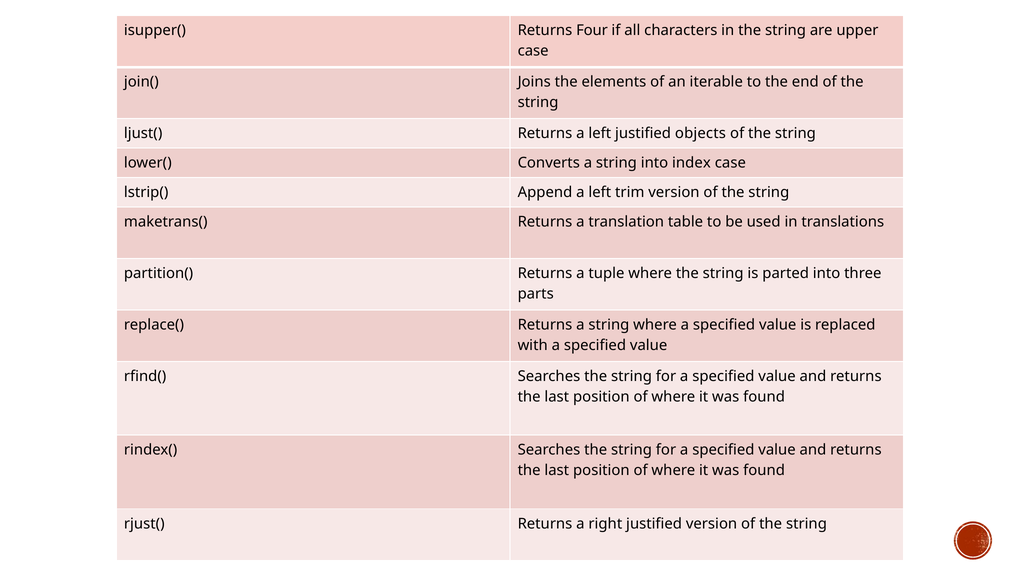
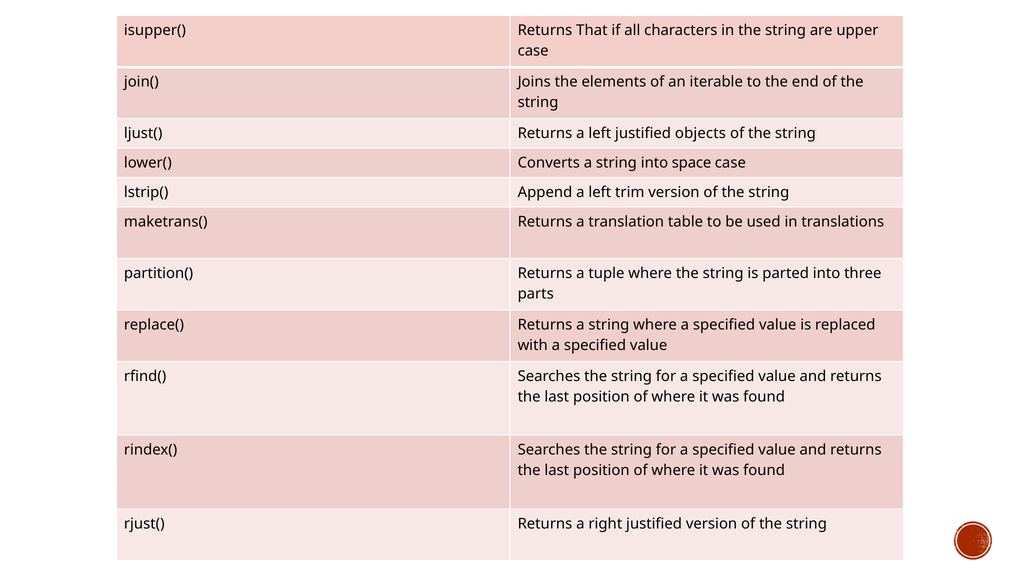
Four: Four -> That
index: index -> space
